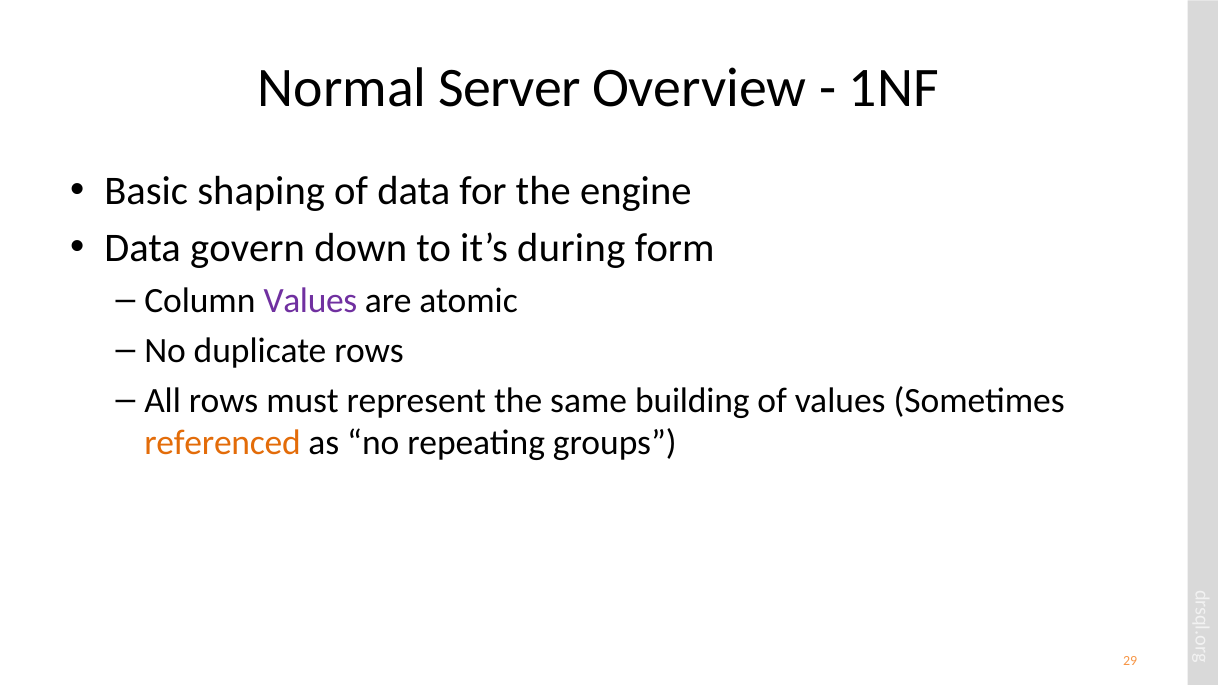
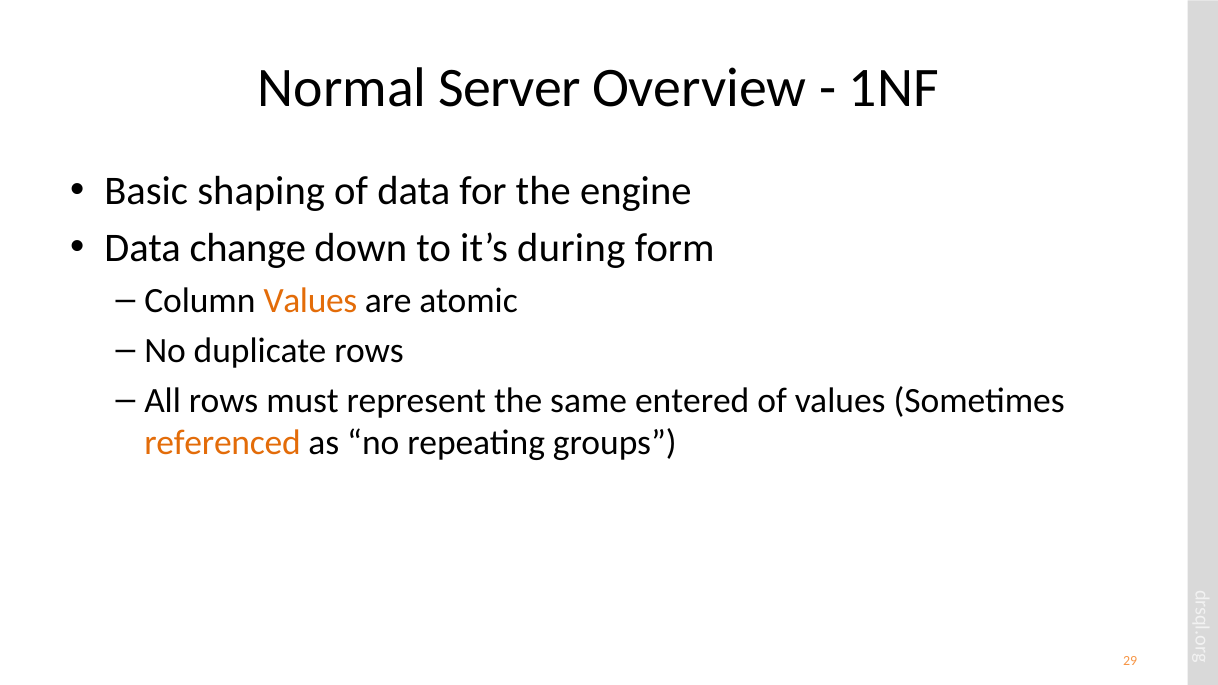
govern: govern -> change
Values at (310, 301) colour: purple -> orange
building: building -> entered
